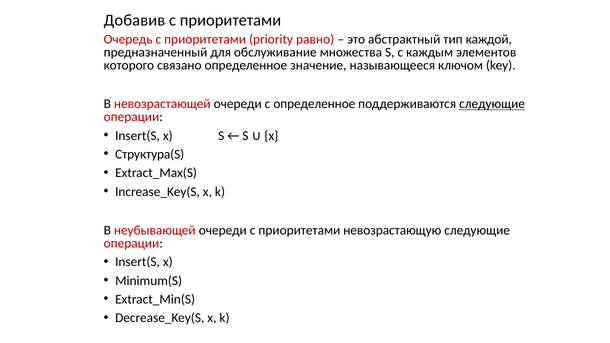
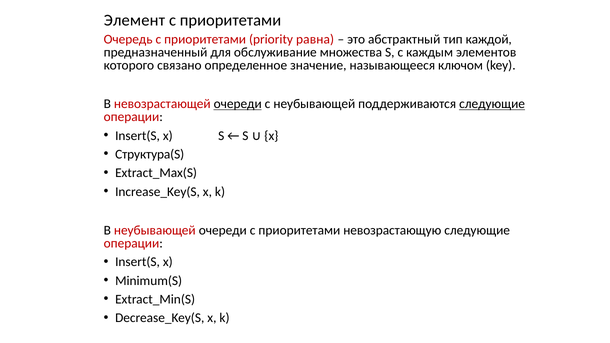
Добавив: Добавив -> Элемент
равно: равно -> равна
очереди at (238, 104) underline: none -> present
с определенное: определенное -> неубывающей
